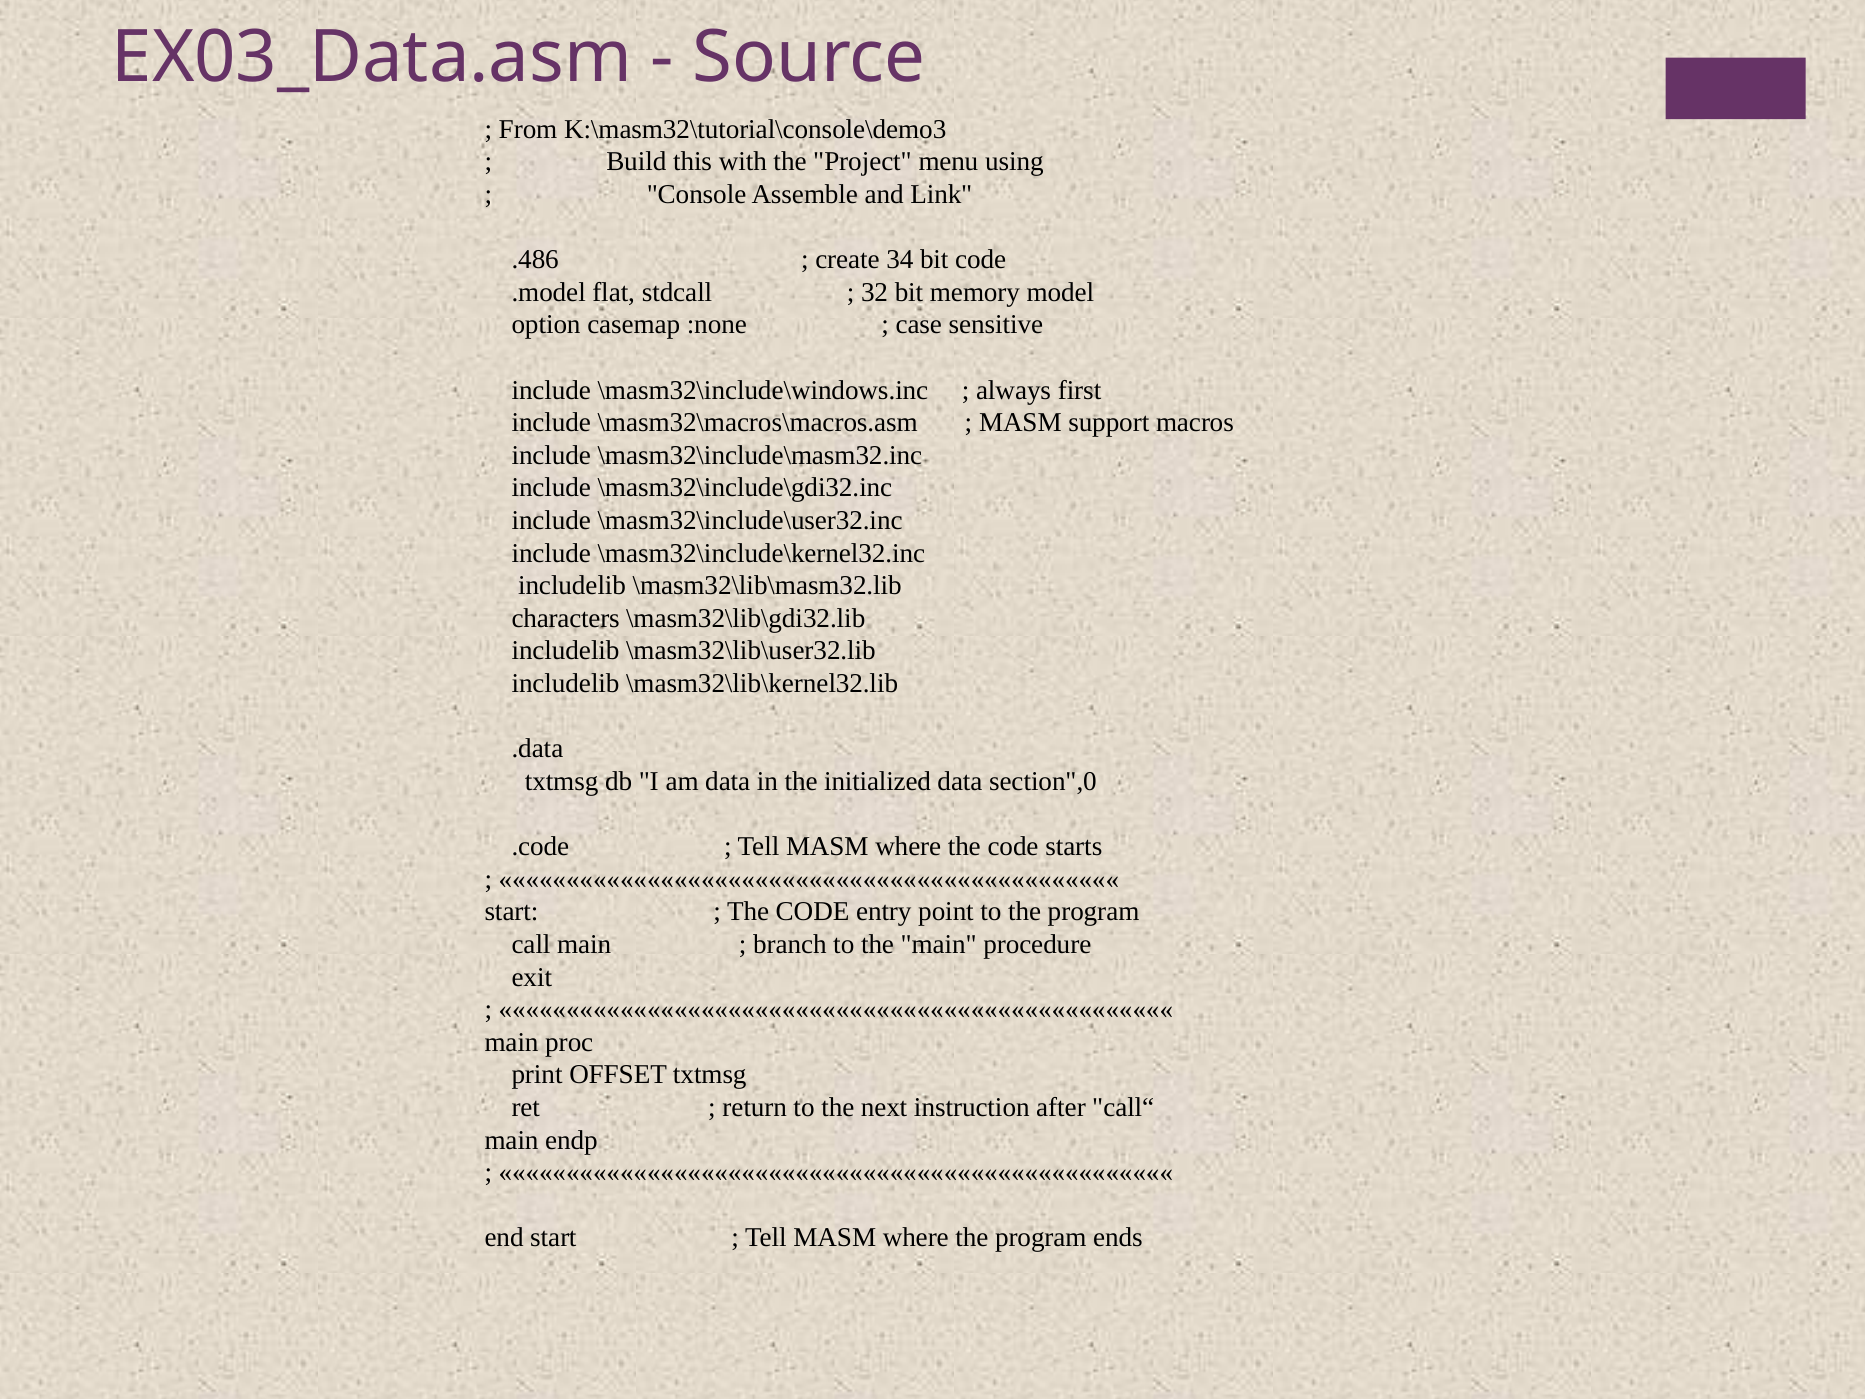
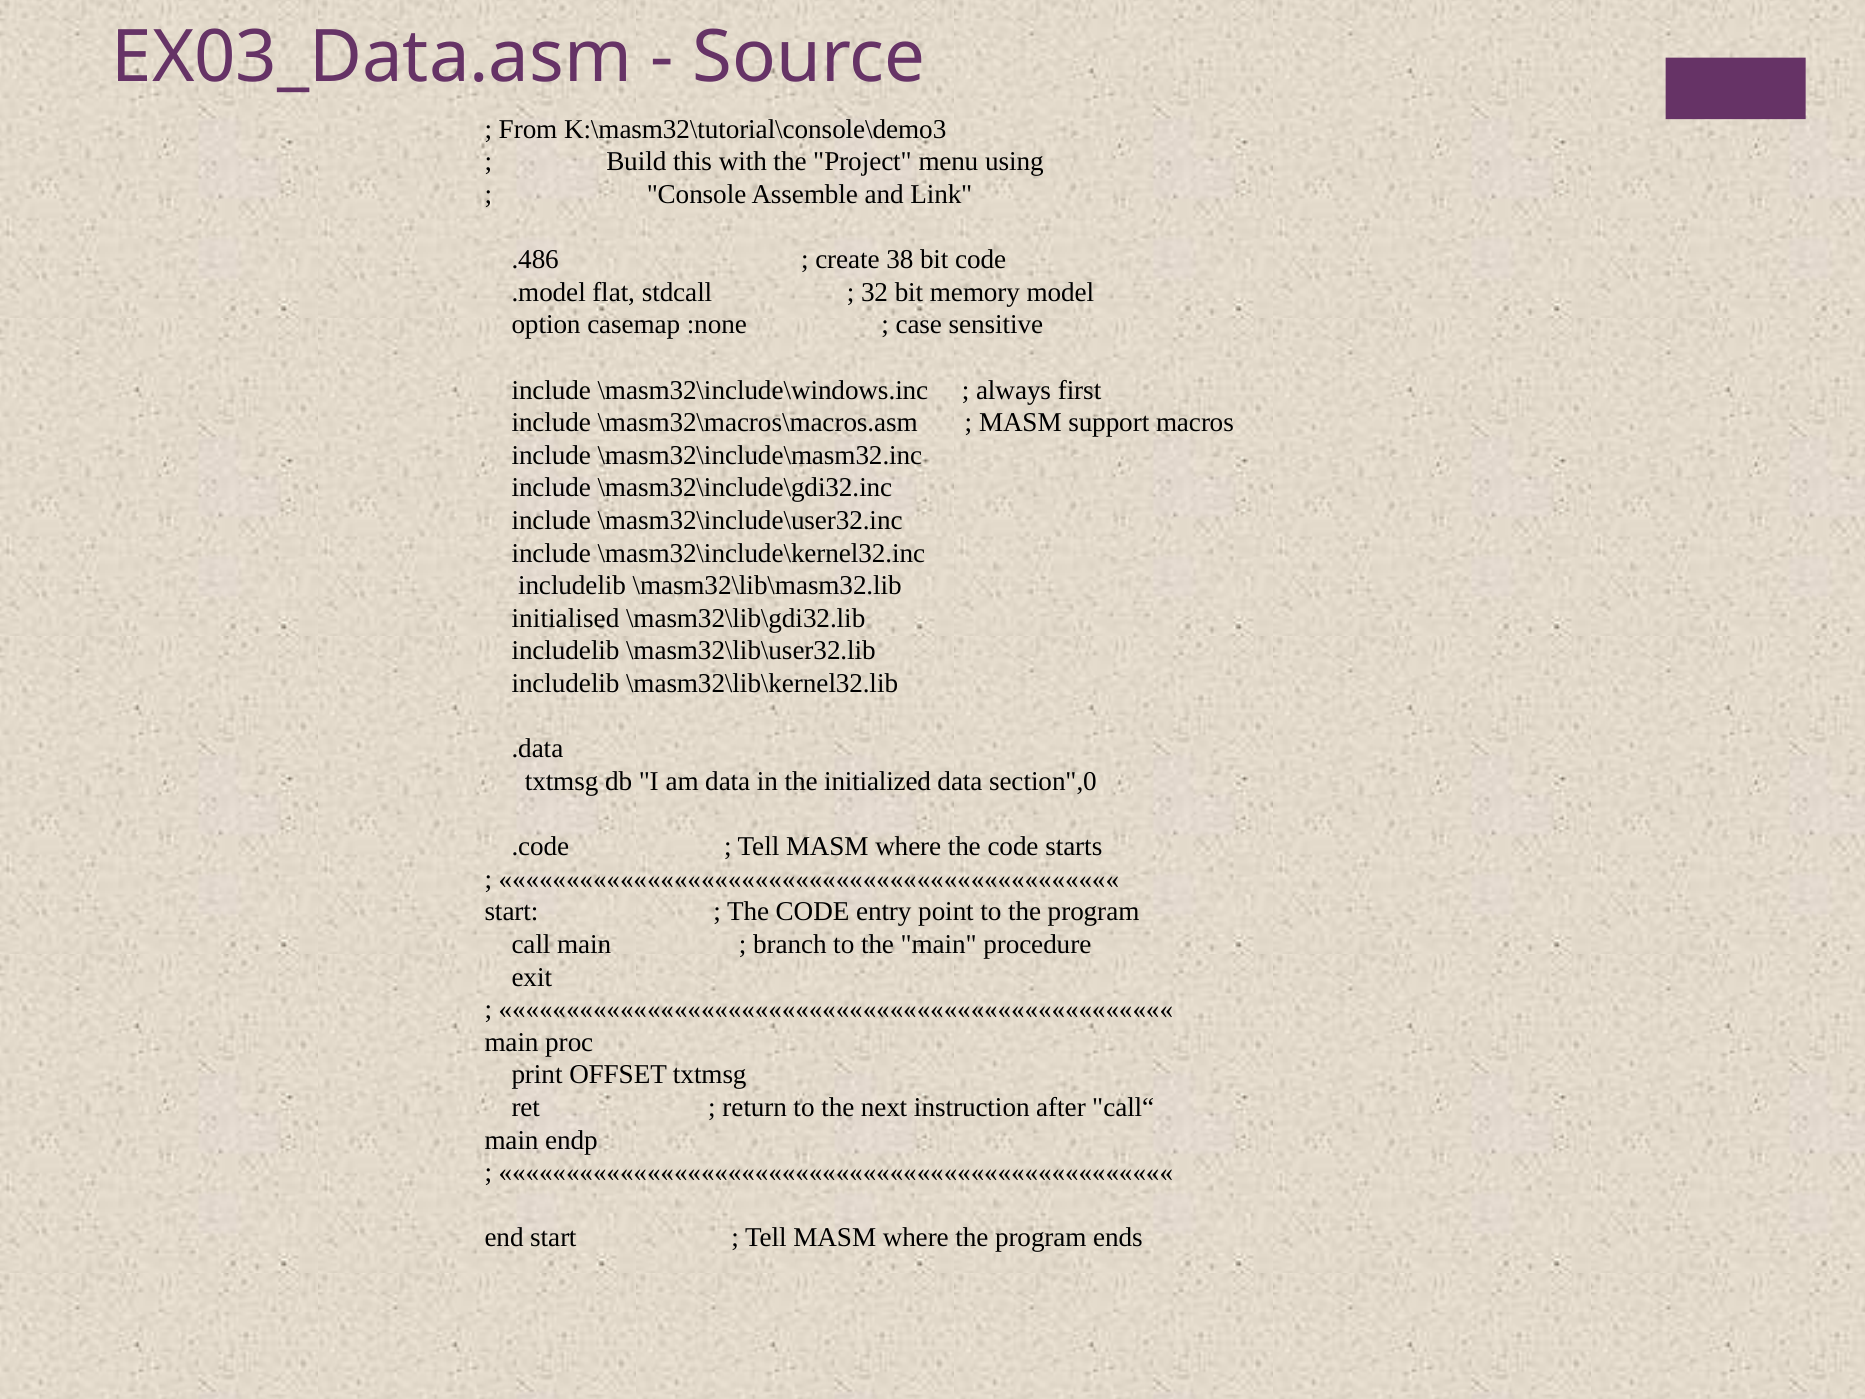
34: 34 -> 38
characters: characters -> initialised
